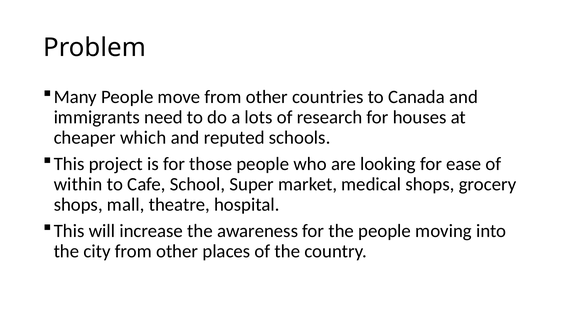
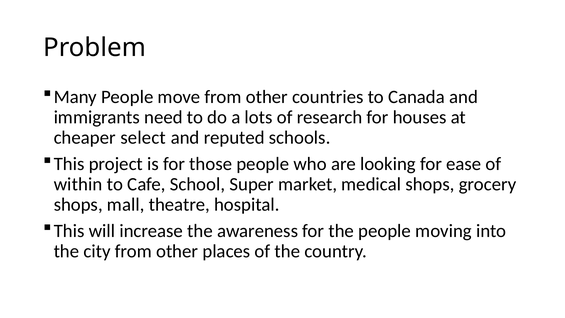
which: which -> select
